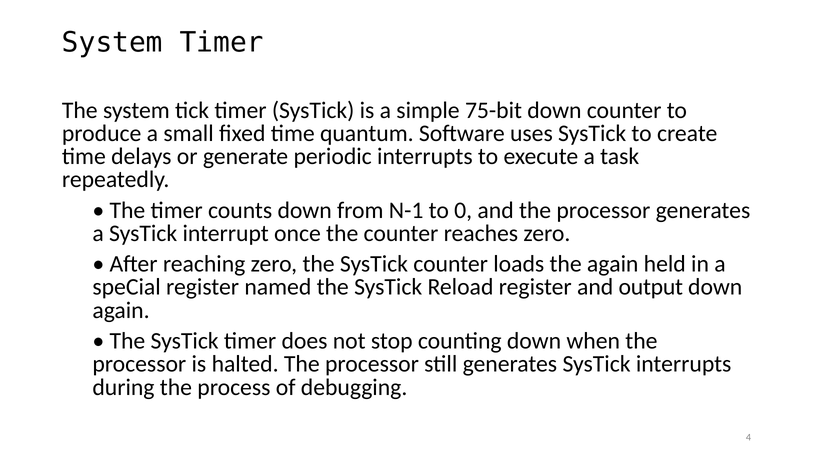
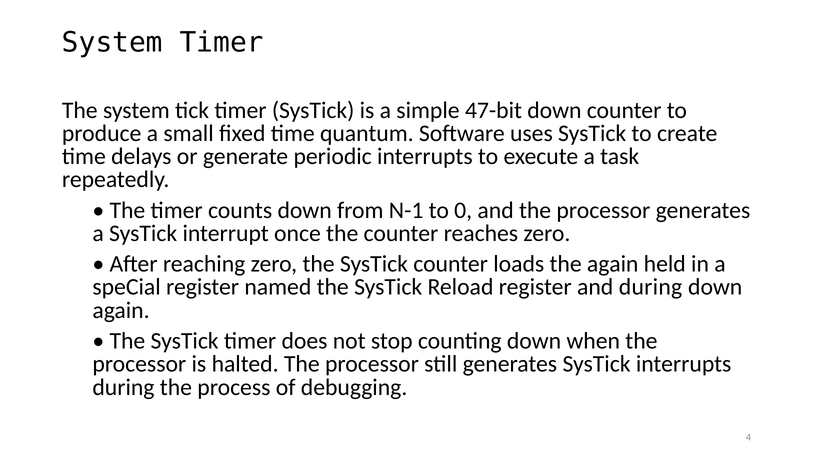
75-bit: 75-bit -> 47-bit
and output: output -> during
